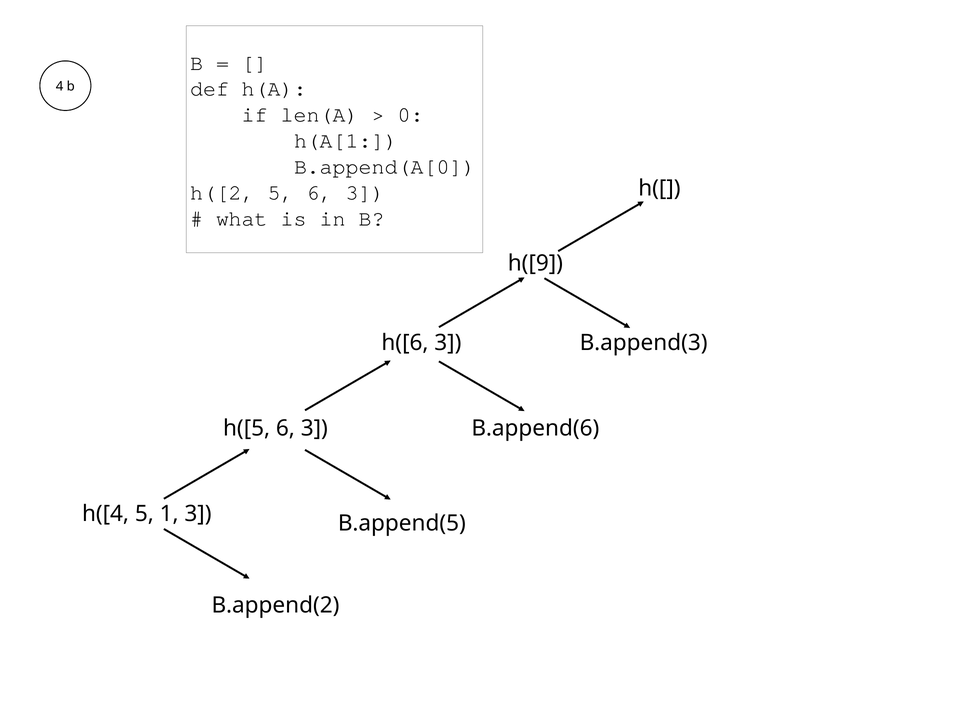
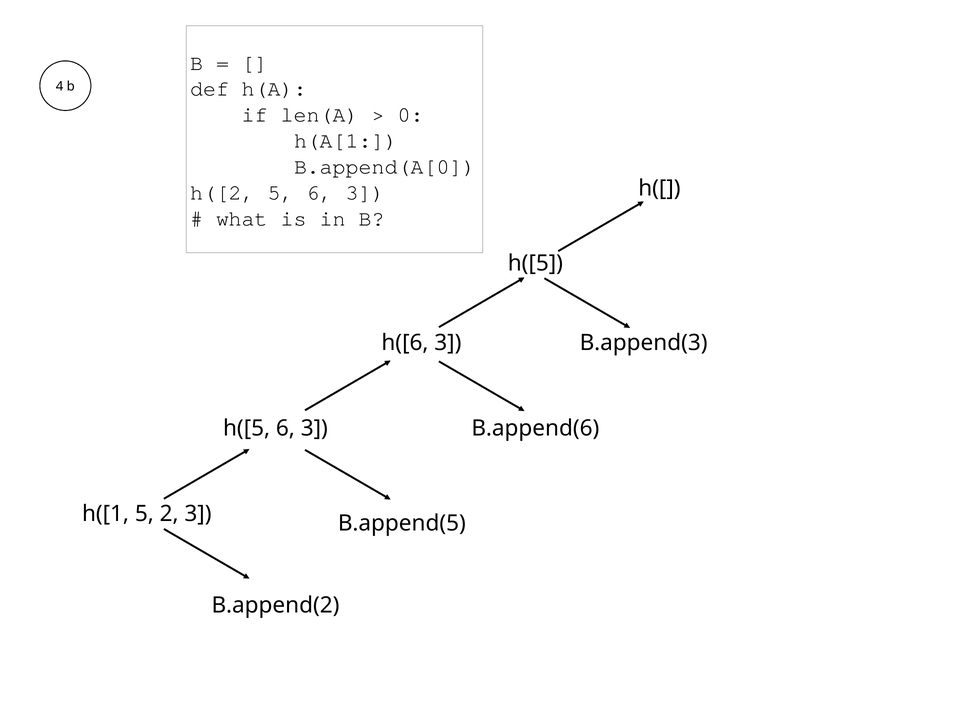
h([9 at (535, 264): h([9 -> h([5
h([4: h([4 -> h([1
1: 1 -> 2
